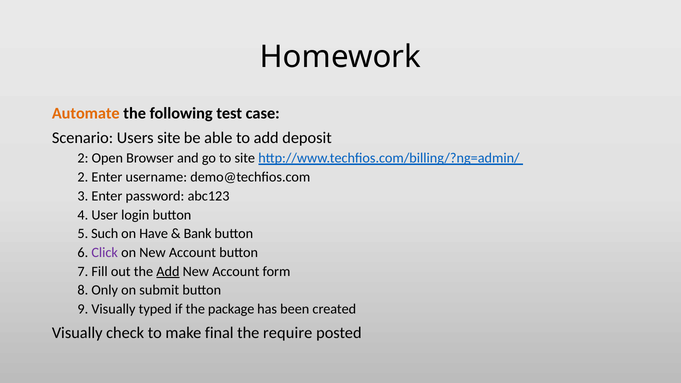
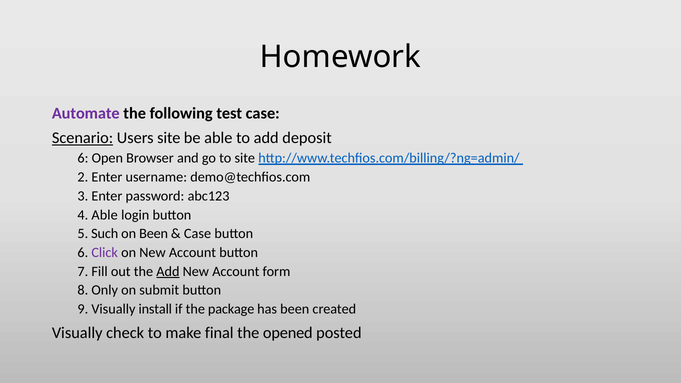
Automate colour: orange -> purple
Scenario underline: none -> present
2 at (83, 158): 2 -> 6
4 User: User -> Able
on Have: Have -> Been
Bank at (198, 234): Bank -> Case
typed: typed -> install
require: require -> opened
